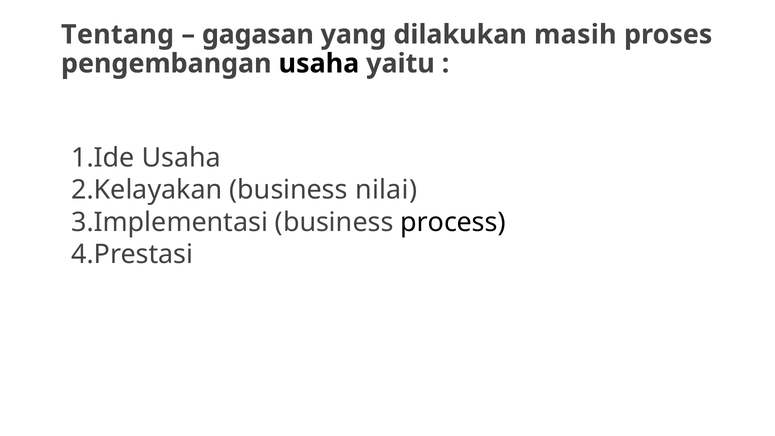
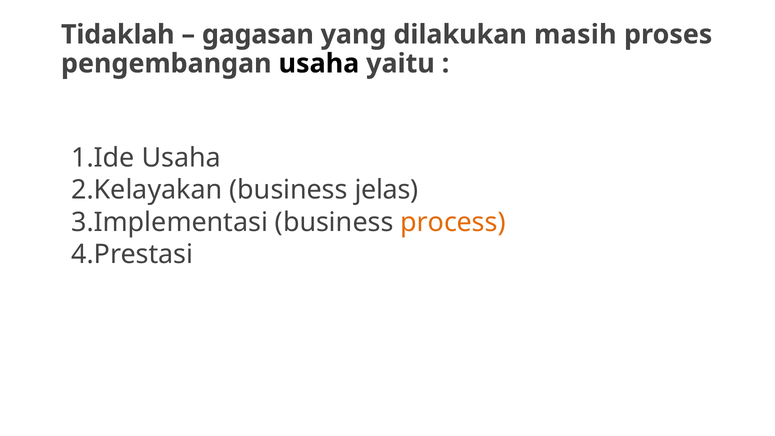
Tentang: Tentang -> Tidaklah
nilai: nilai -> jelas
process colour: black -> orange
